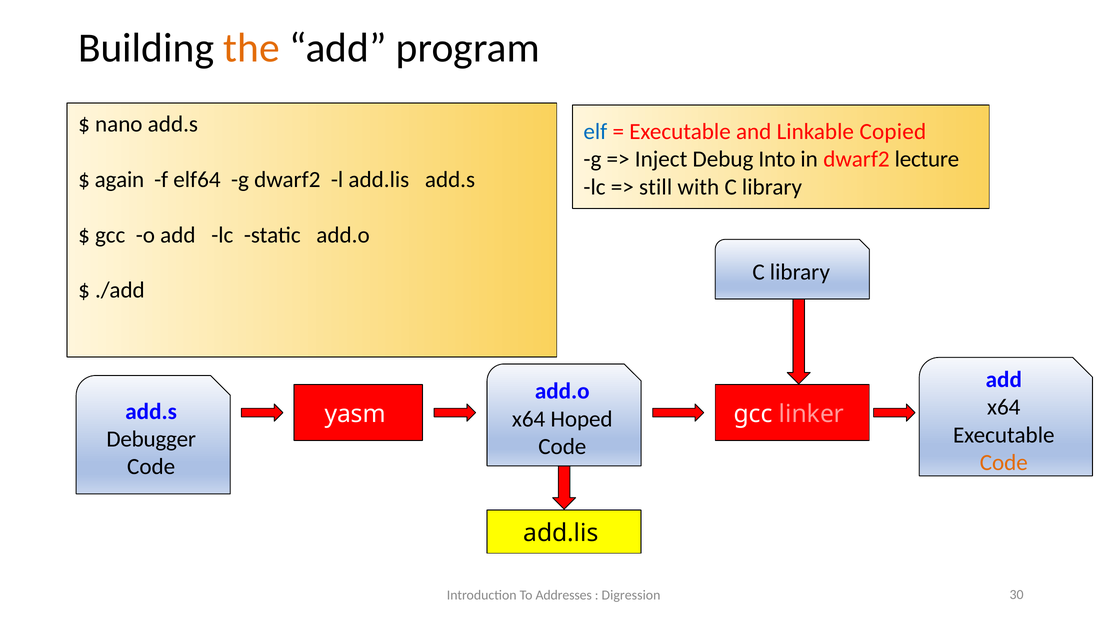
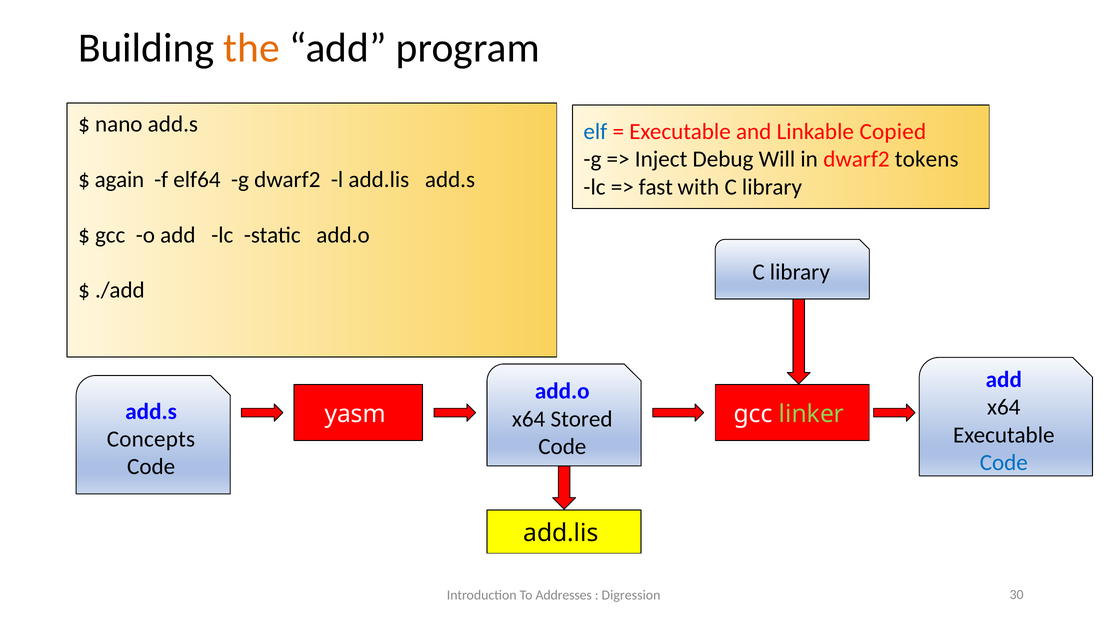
Into: Into -> Will
lecture: lecture -> tokens
still: still -> fast
linker colour: pink -> light green
Hoped: Hoped -> Stored
Debugger: Debugger -> Concepts
Code at (1004, 463) colour: orange -> blue
